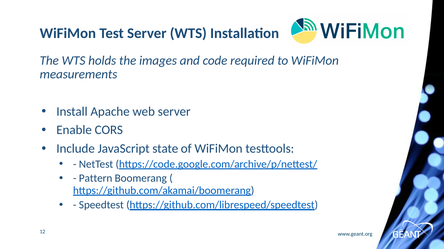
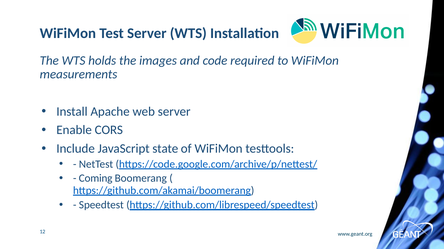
Pattern: Pattern -> Coming
